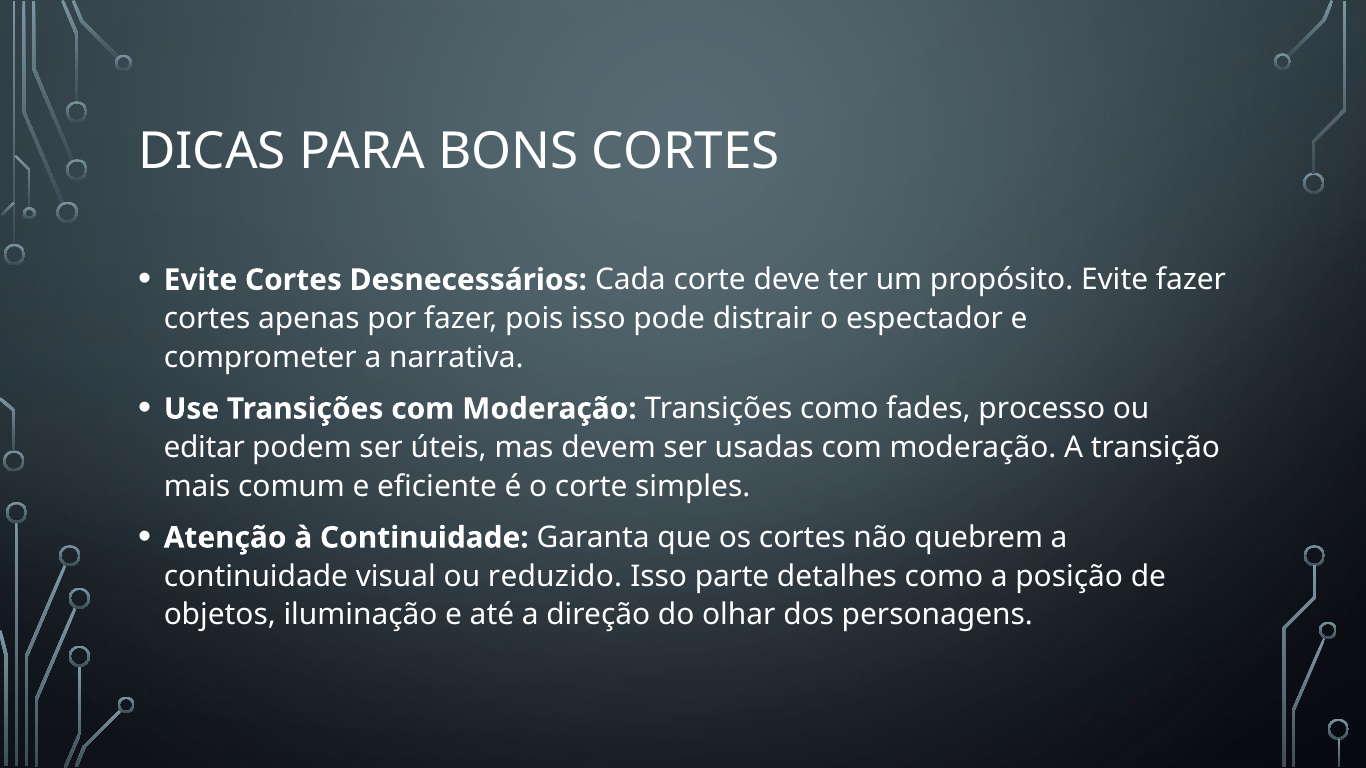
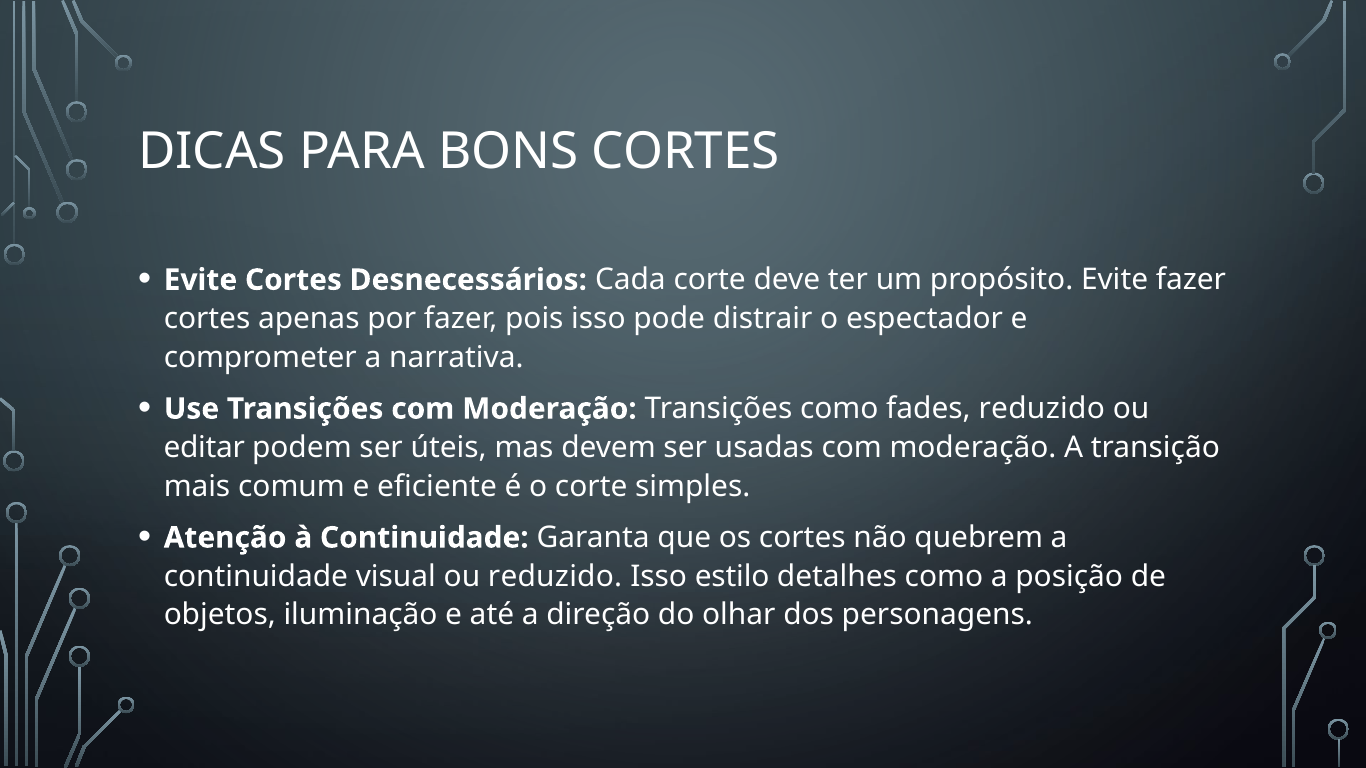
fades processo: processo -> reduzido
parte: parte -> estilo
